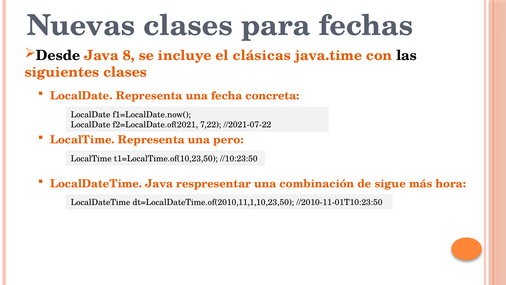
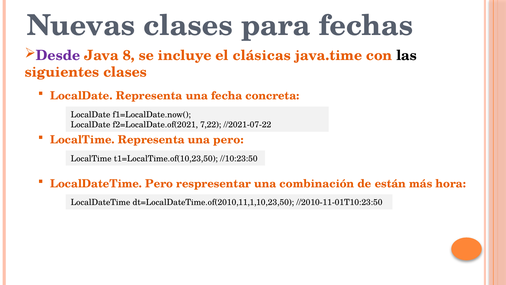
Desde colour: black -> purple
LocalDateTime Java: Java -> Pero
sigue: sigue -> están
